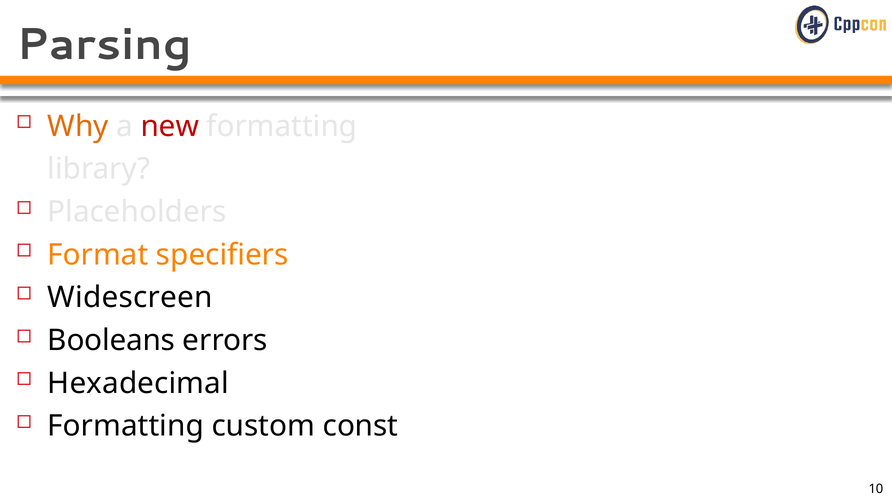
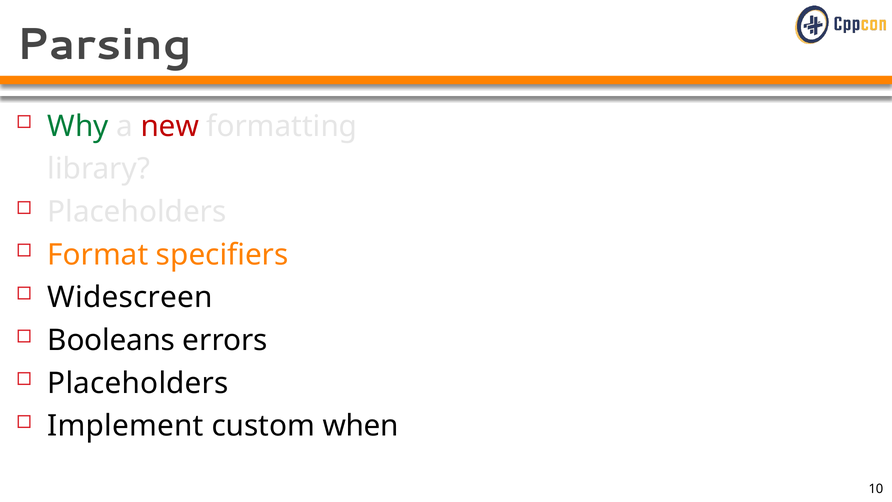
Why colour: orange -> green
Hexadecimal at (138, 383): Hexadecimal -> Placeholders
Formatting at (126, 426): Formatting -> Implement
const: const -> when
